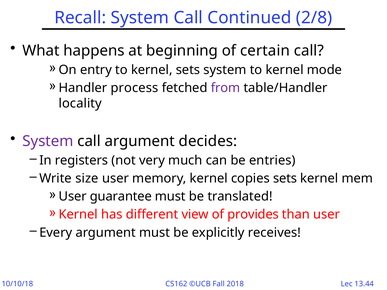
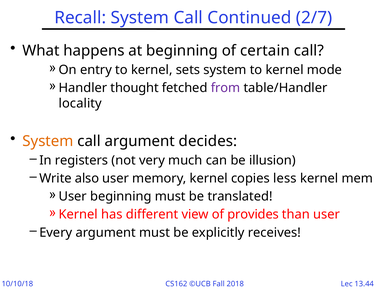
2/8: 2/8 -> 2/7
process: process -> thought
System at (48, 141) colour: purple -> orange
entries: entries -> illusion
size: size -> also
copies sets: sets -> less
User guarantee: guarantee -> beginning
